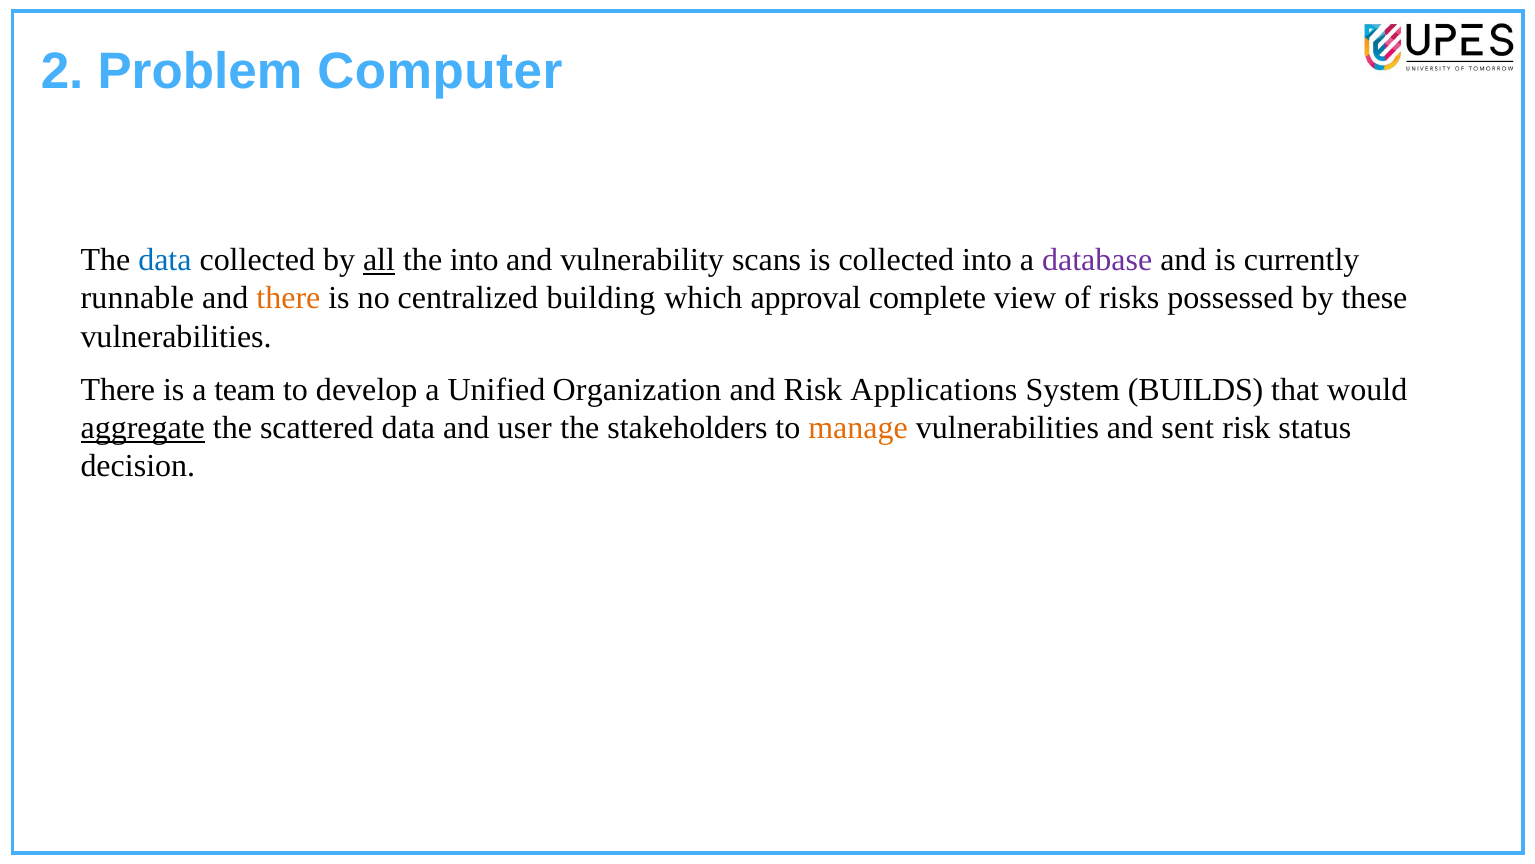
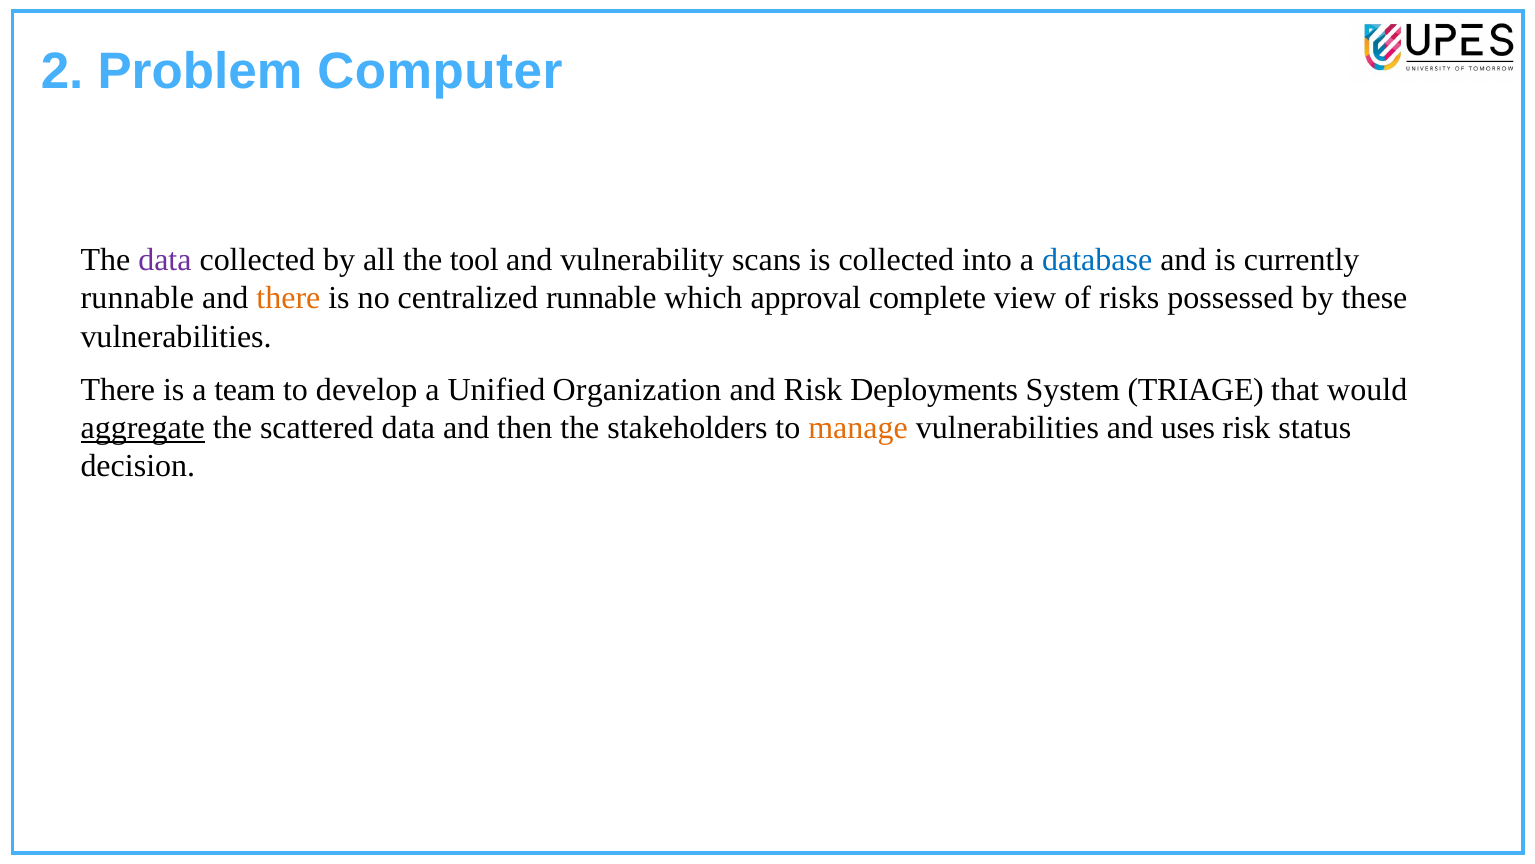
data at (165, 260) colour: blue -> purple
all underline: present -> none
the into: into -> tool
database colour: purple -> blue
centralized building: building -> runnable
Applications: Applications -> Deployments
BUILDS: BUILDS -> TRIAGE
user: user -> then
sent: sent -> uses
